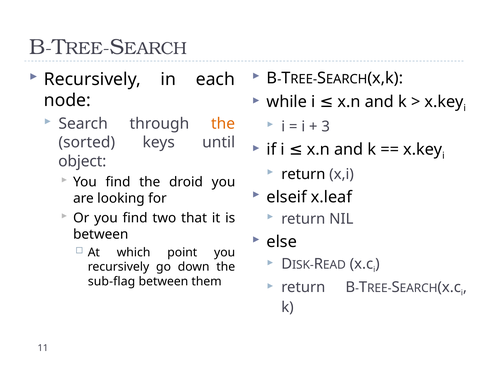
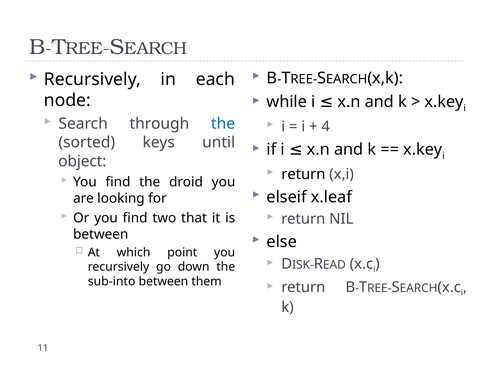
the at (223, 124) colour: orange -> blue
3: 3 -> 4
sub-flag: sub-flag -> sub-into
